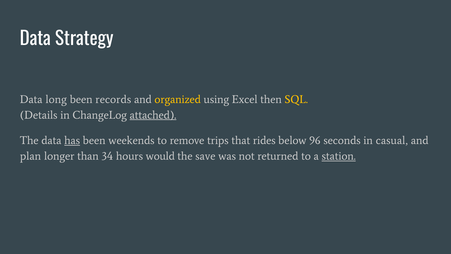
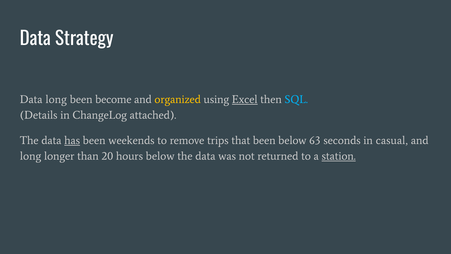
records: records -> become
Excel underline: none -> present
SQL colour: yellow -> light blue
attached underline: present -> none
that rides: rides -> been
96: 96 -> 63
plan at (31, 156): plan -> long
34: 34 -> 20
hours would: would -> below
save at (205, 156): save -> data
